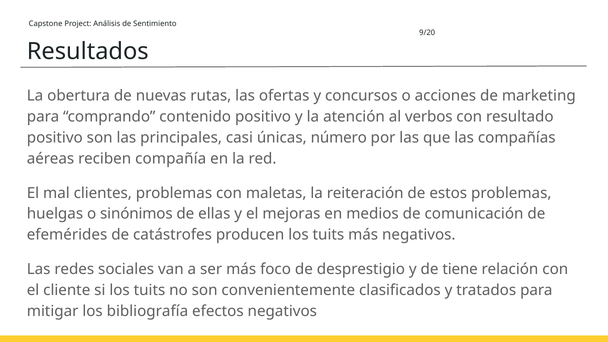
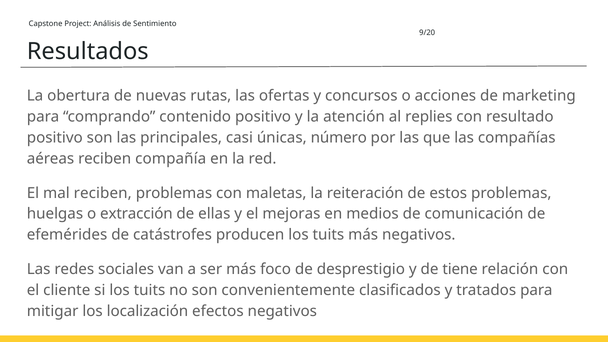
verbos: verbos -> replies
mal clientes: clientes -> reciben
sinónimos: sinónimos -> extracción
bibliografía: bibliografía -> localización
